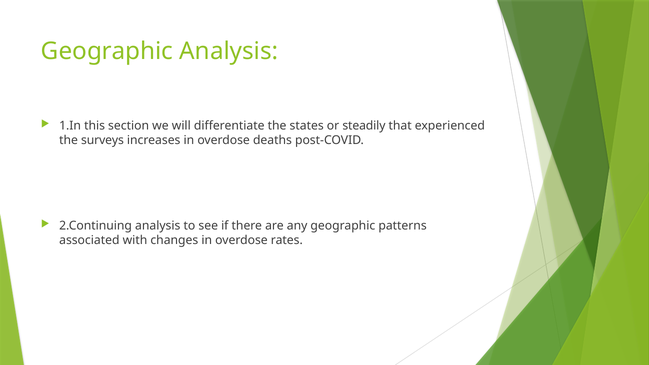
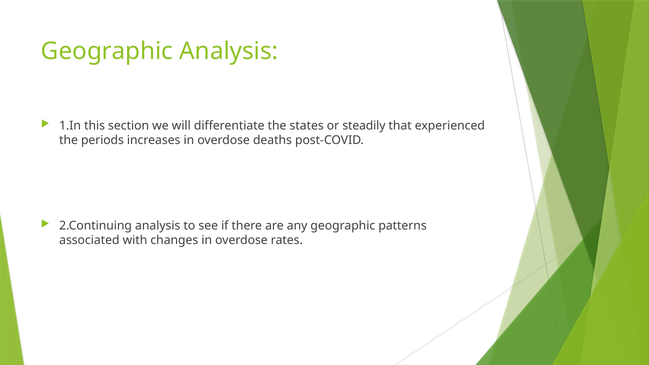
surveys: surveys -> periods
